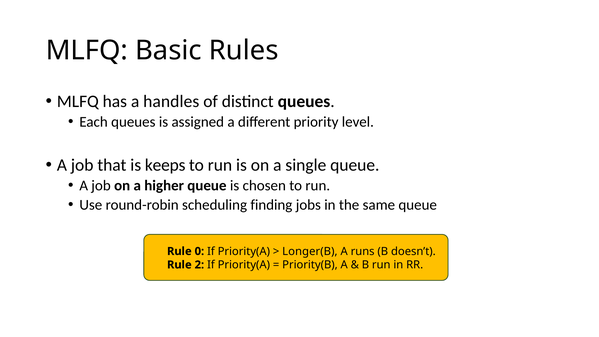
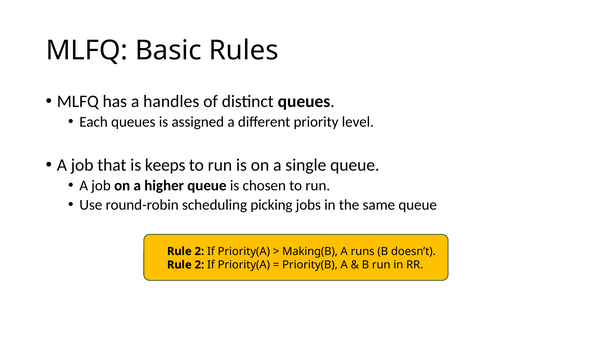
finding: finding -> picking
0 at (199, 251): 0 -> 2
Longer(B: Longer(B -> Making(B
